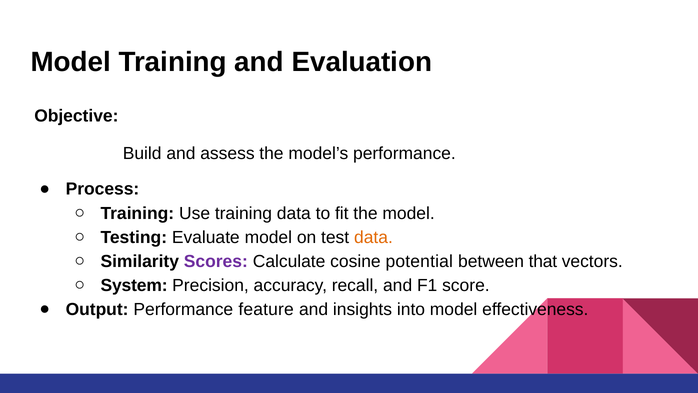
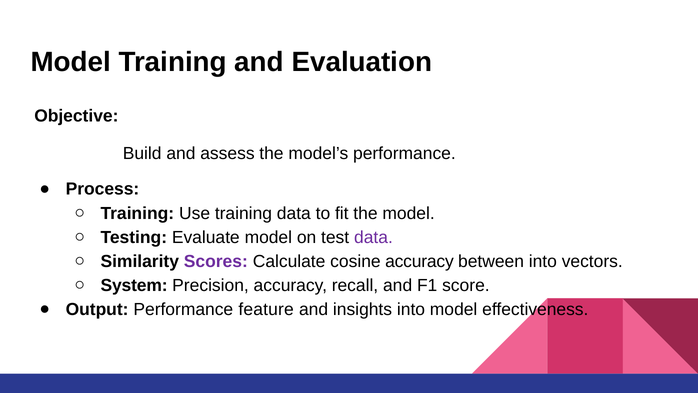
data at (373, 237) colour: orange -> purple
cosine potential: potential -> accuracy
between that: that -> into
